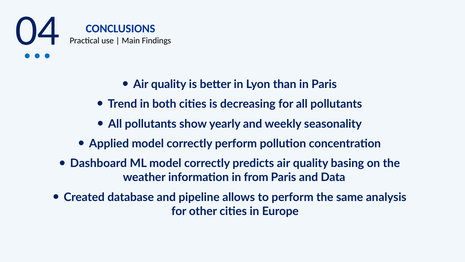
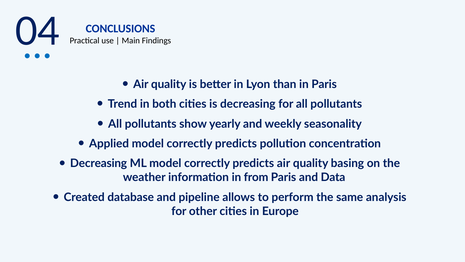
Applied model correctly perform: perform -> predicts
Dashboard at (98, 163): Dashboard -> Decreasing
